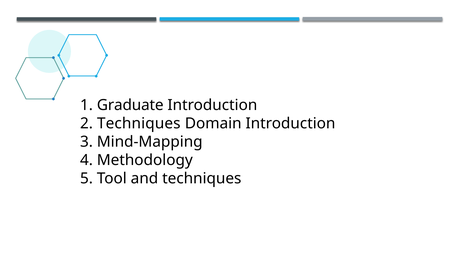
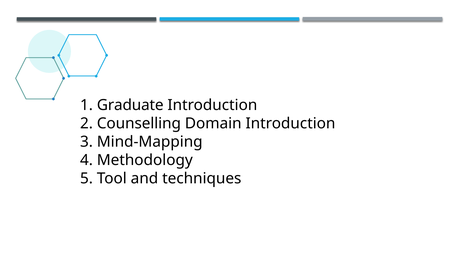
2 Techniques: Techniques -> Counselling
